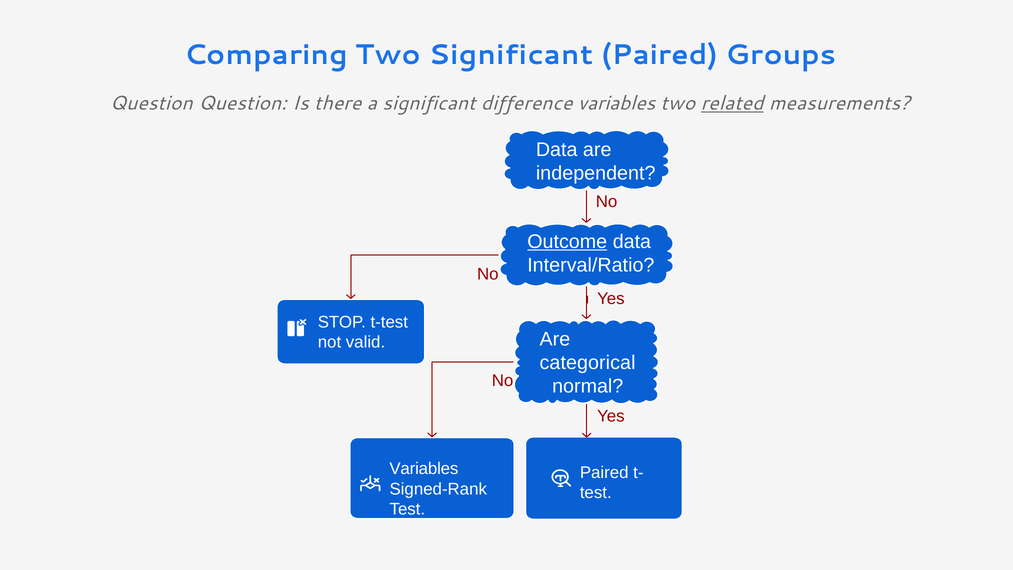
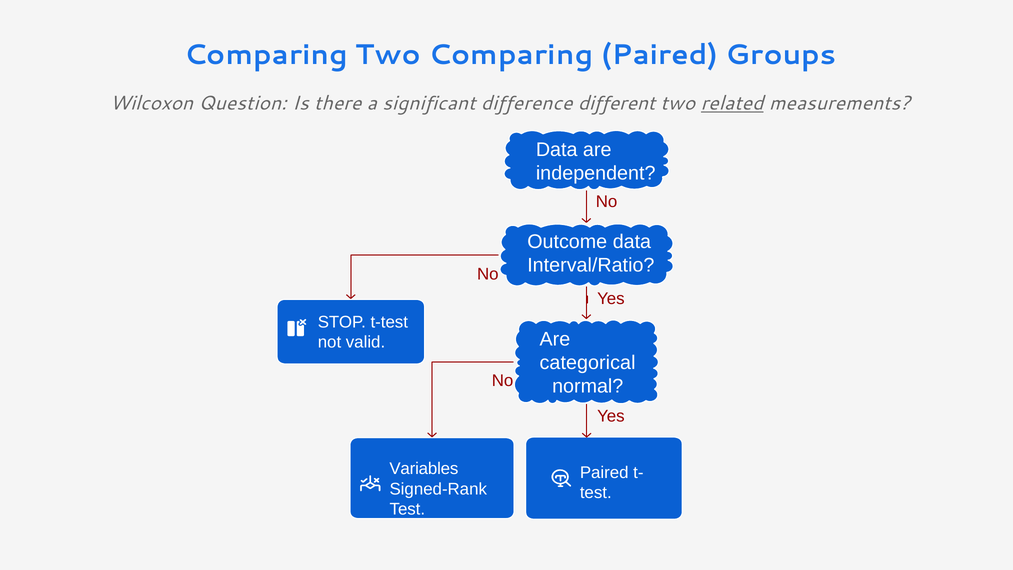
Two Significant: Significant -> Comparing
Question at (151, 103): Question -> Wilcoxon
difference variables: variables -> different
Outcome underline: present -> none
